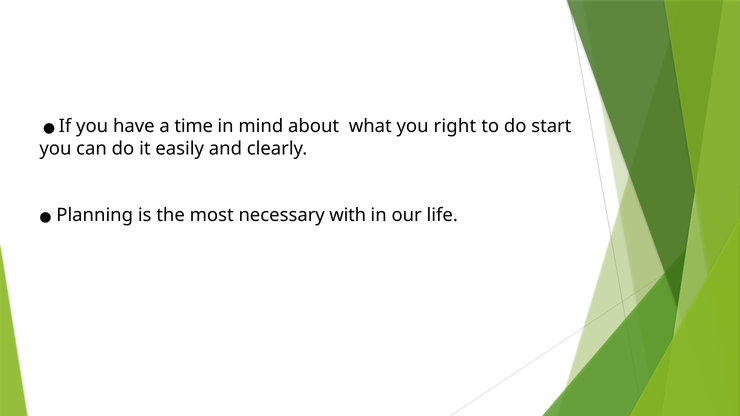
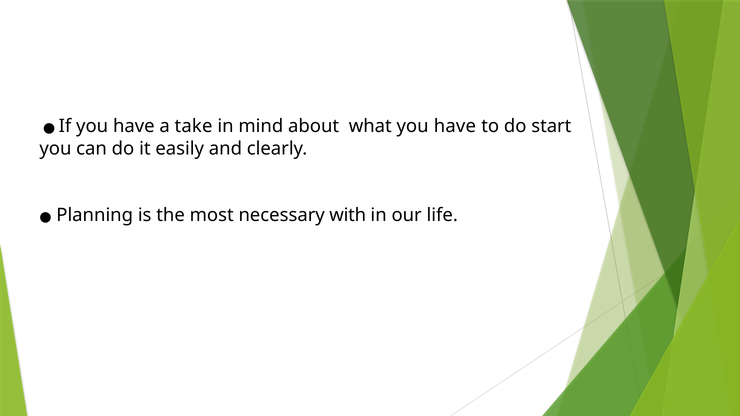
time: time -> take
what you right: right -> have
